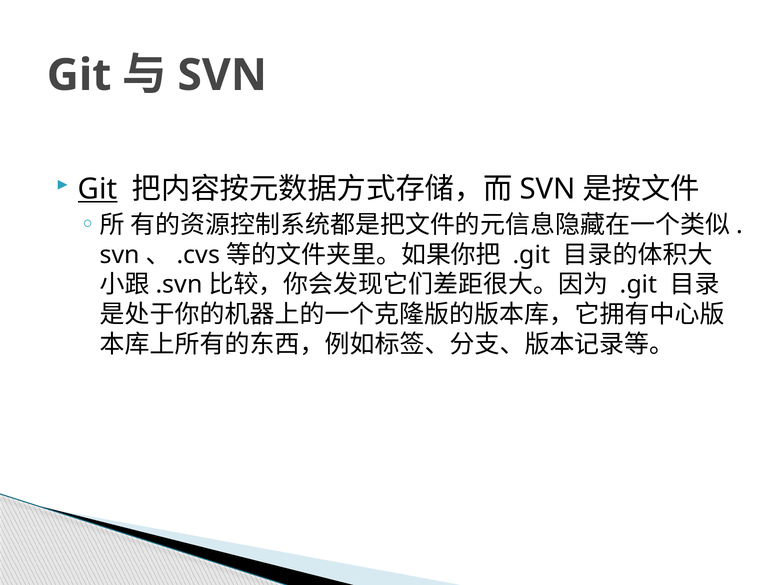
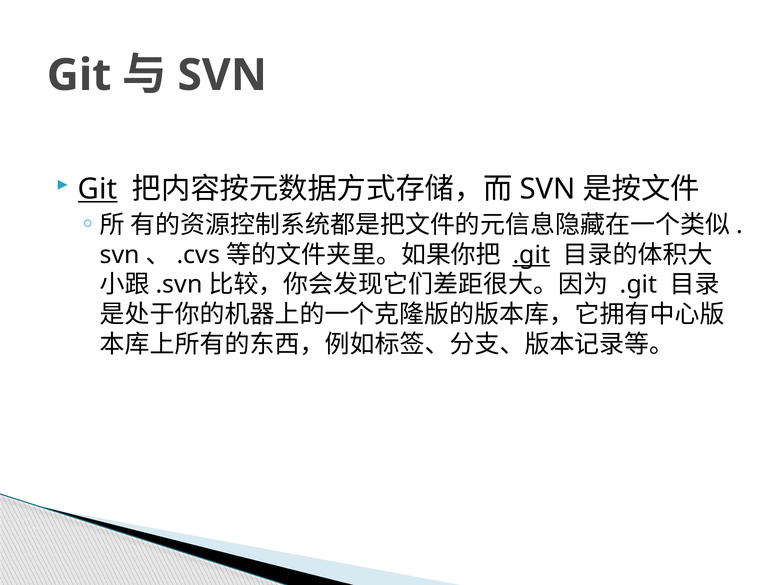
.git at (531, 255) underline: none -> present
